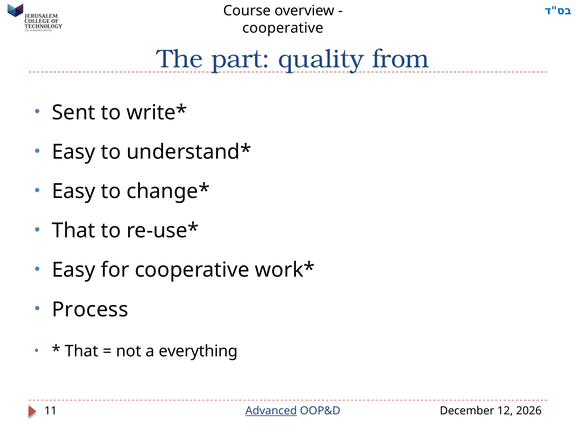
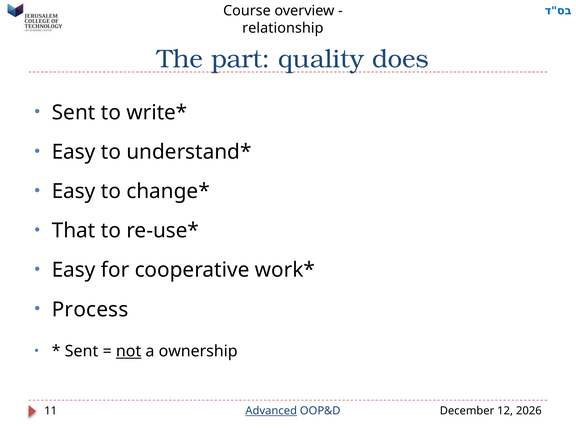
cooperative at (283, 28): cooperative -> relationship
from: from -> does
That at (82, 351): That -> Sent
not underline: none -> present
everything: everything -> ownership
